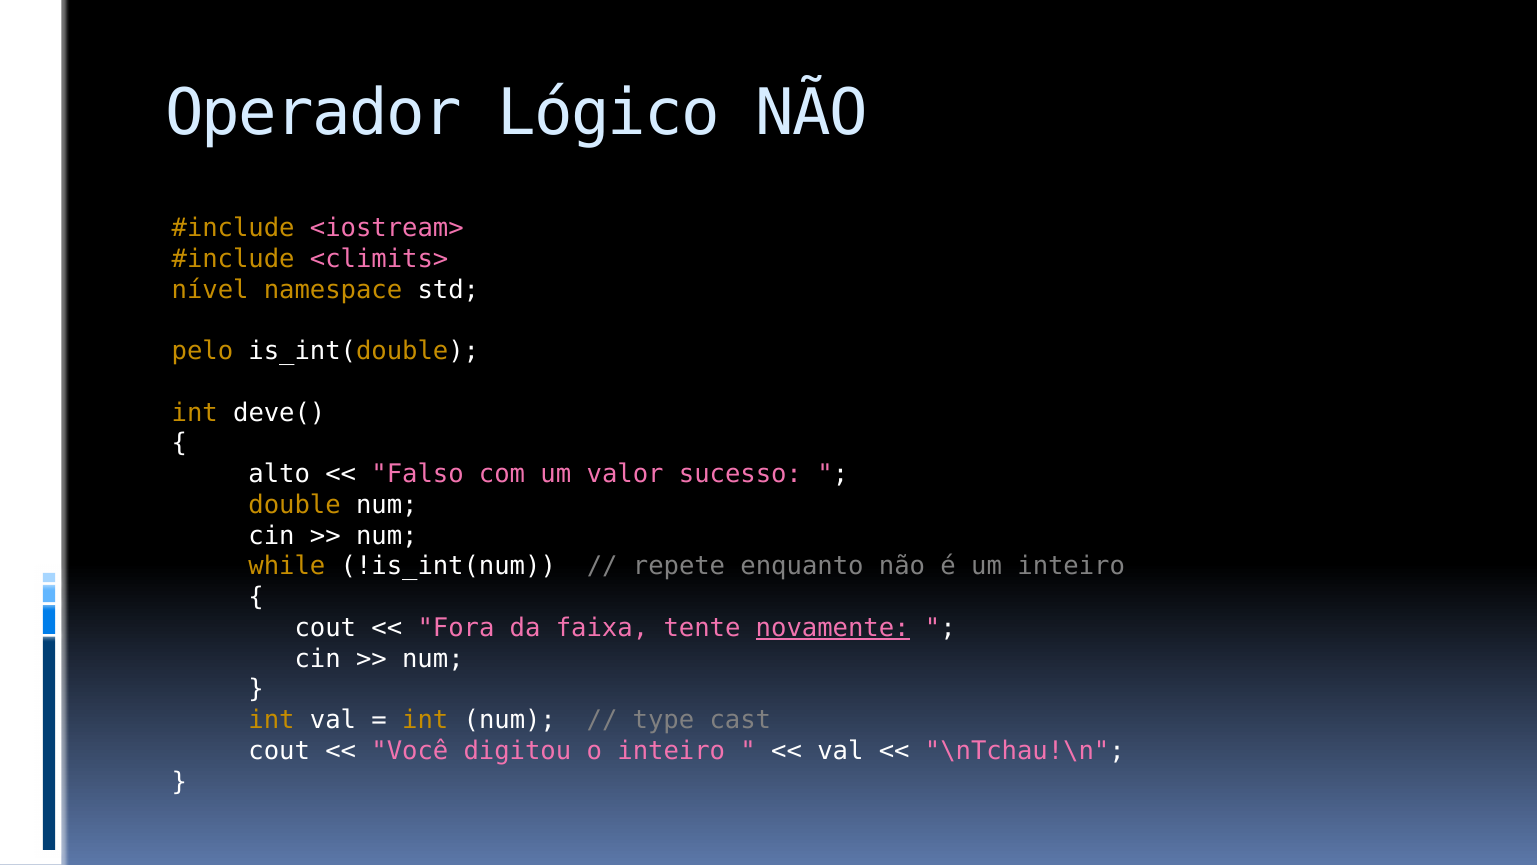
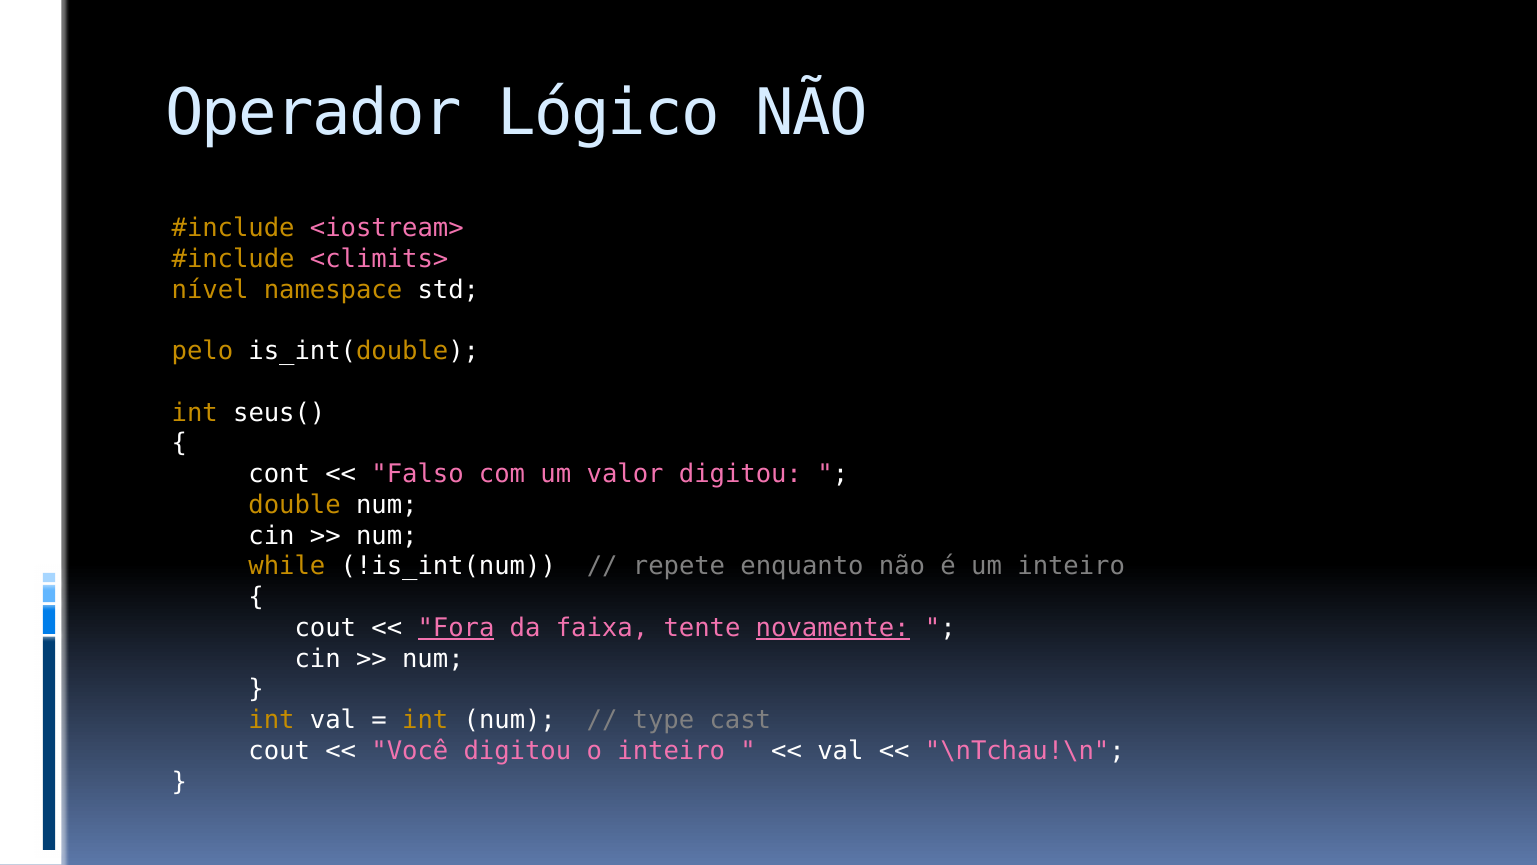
deve(: deve( -> seus(
alto: alto -> cont
valor sucesso: sucesso -> digitou
Fora underline: none -> present
